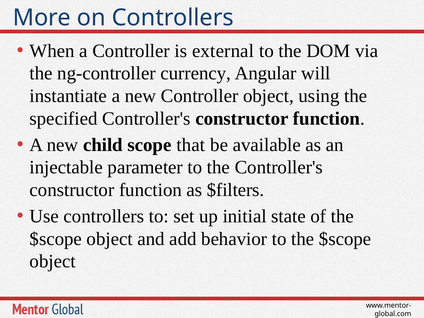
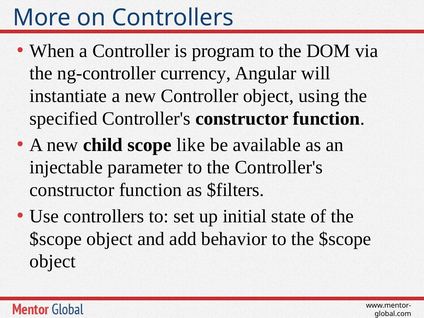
external: external -> program
that: that -> like
